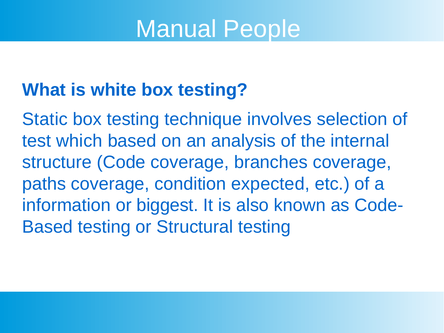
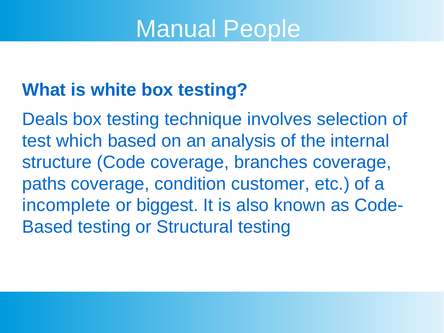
Static: Static -> Deals
expected: expected -> customer
information: information -> incomplete
